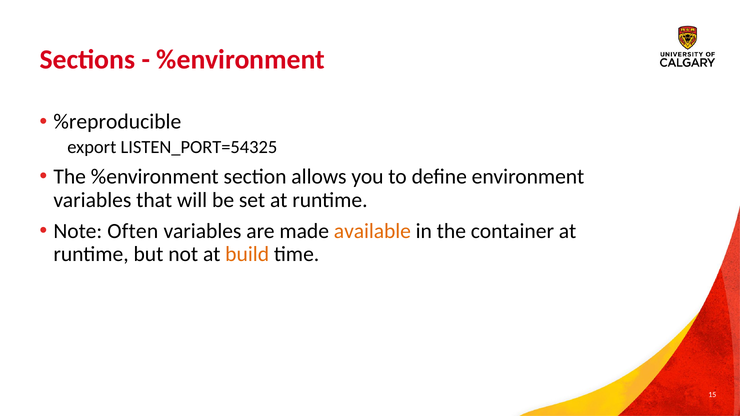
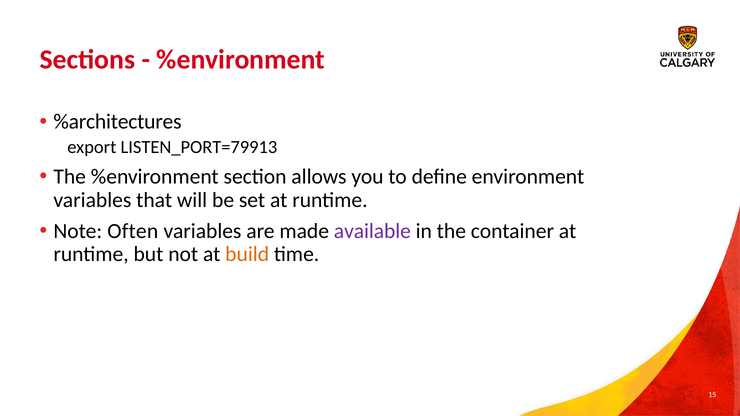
%reproducible: %reproducible -> %architectures
LISTEN_PORT=54325: LISTEN_PORT=54325 -> LISTEN_PORT=79913
available colour: orange -> purple
